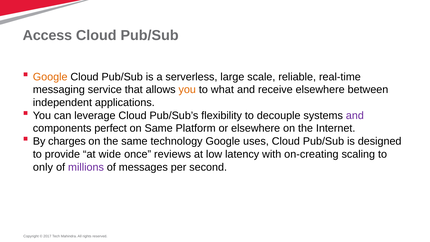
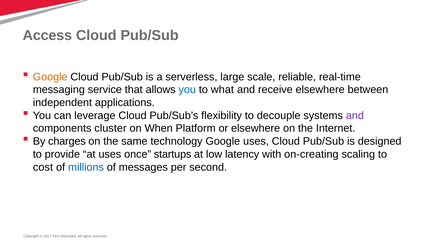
you at (187, 90) colour: orange -> blue
perfect: perfect -> cluster
on Same: Same -> When
at wide: wide -> uses
reviews: reviews -> startups
only: only -> cost
millions colour: purple -> blue
